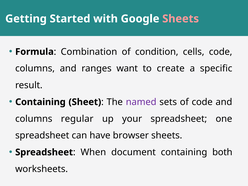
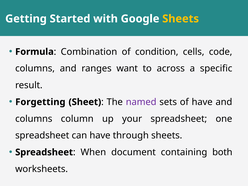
Sheets at (181, 19) colour: pink -> yellow
create: create -> across
Containing at (40, 102): Containing -> Forgetting
of code: code -> have
regular: regular -> column
browser: browser -> through
